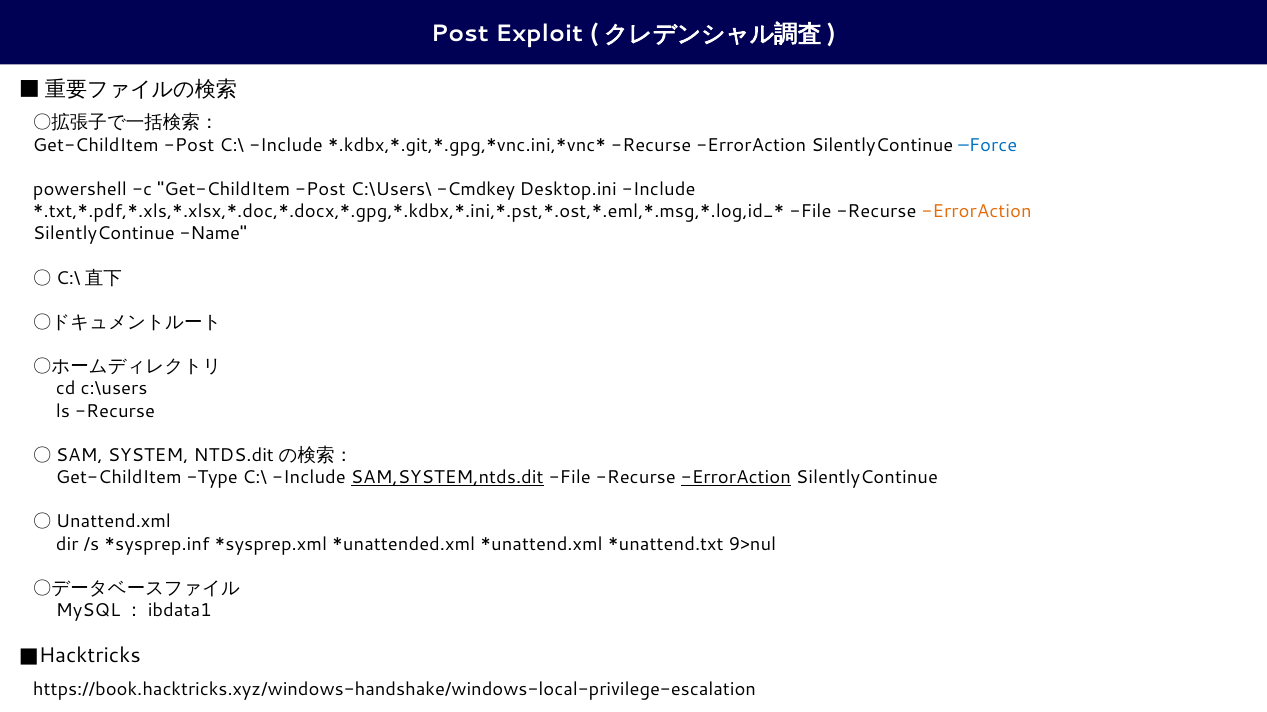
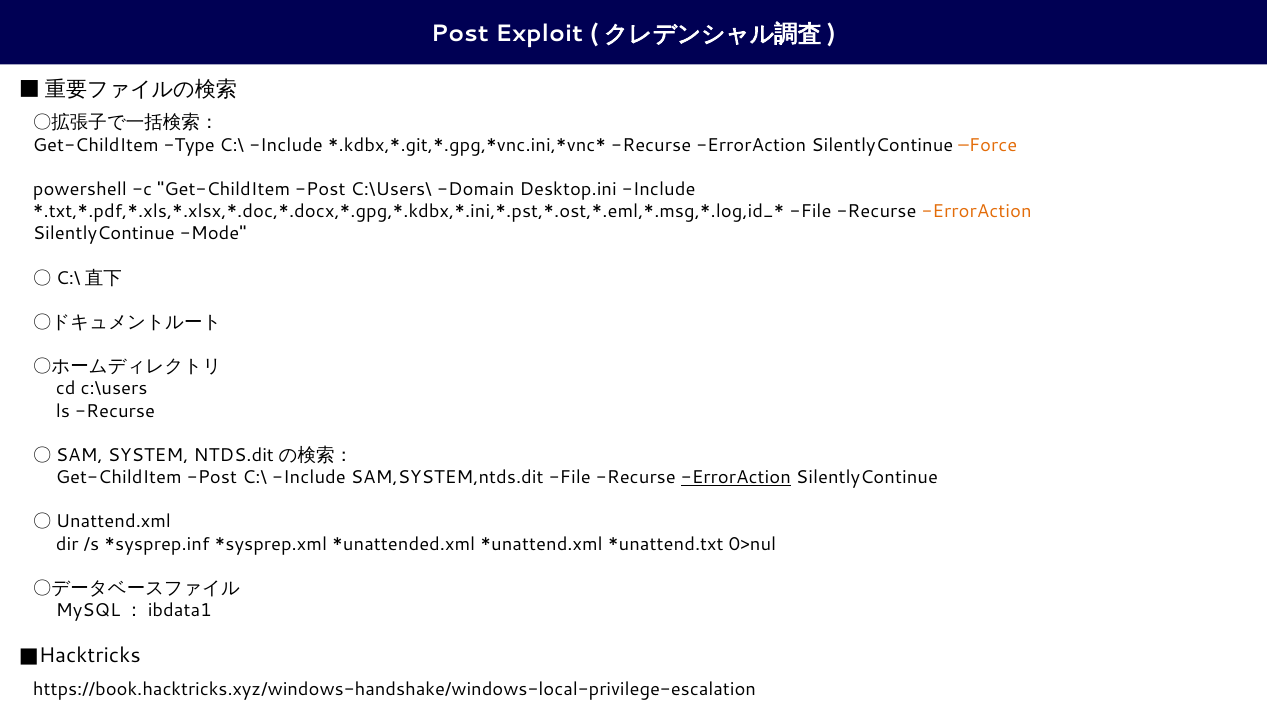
Post at (189, 145): Post -> Type
Force colour: blue -> orange
Cmdkey: Cmdkey -> Domain
Name: Name -> Mode
Type at (212, 478): Type -> Post
SAM,SYSTEM,ntds.dit underline: present -> none
9>nul: 9>nul -> 0>nul
